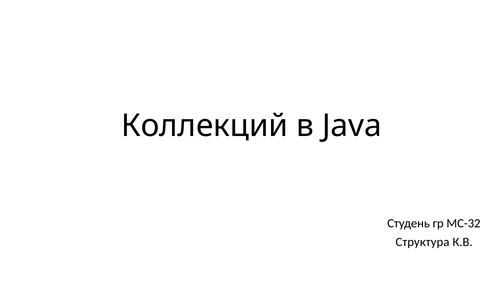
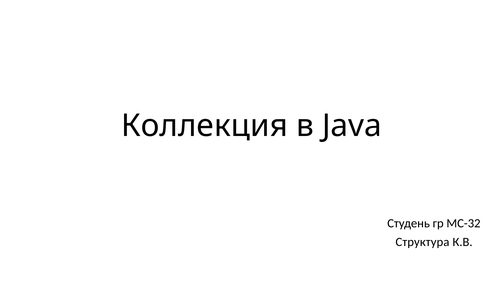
Коллекций: Коллекций -> Коллекция
